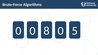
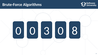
8: 8 -> 3
5: 5 -> 8
